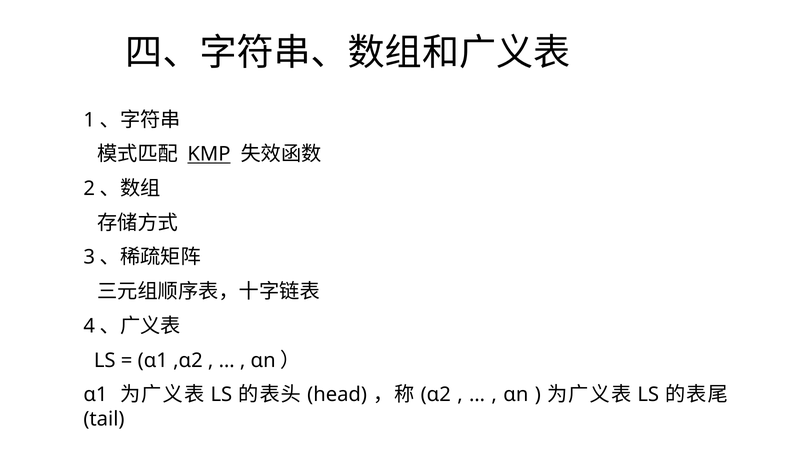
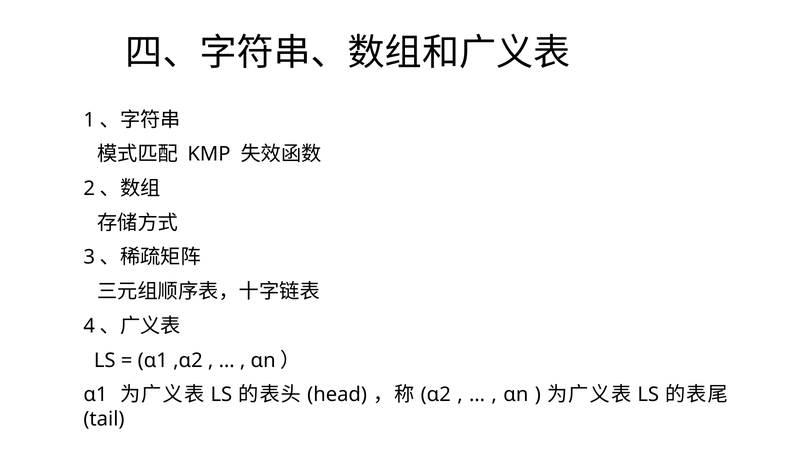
KMP underline: present -> none
